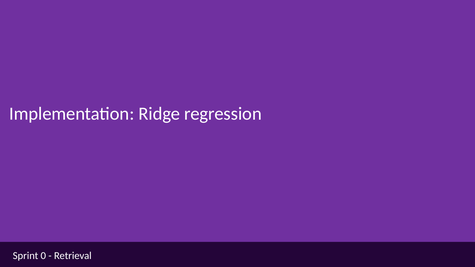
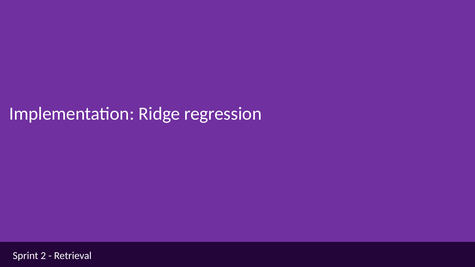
0: 0 -> 2
